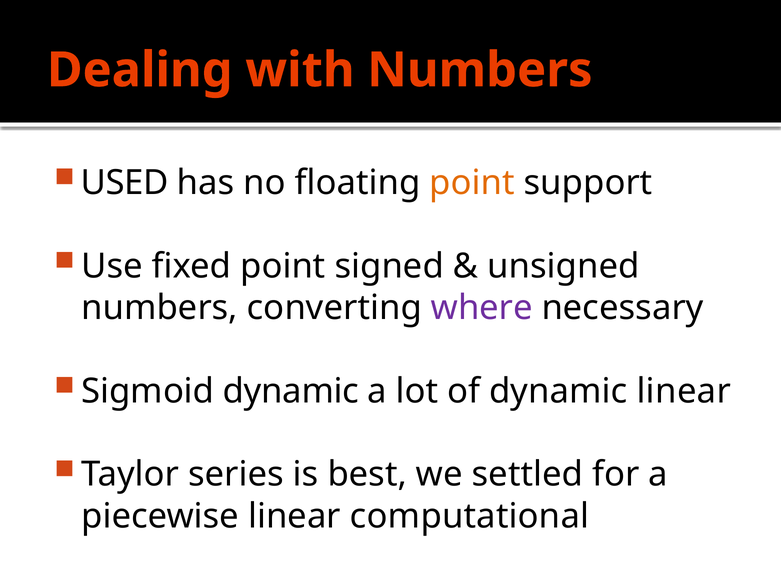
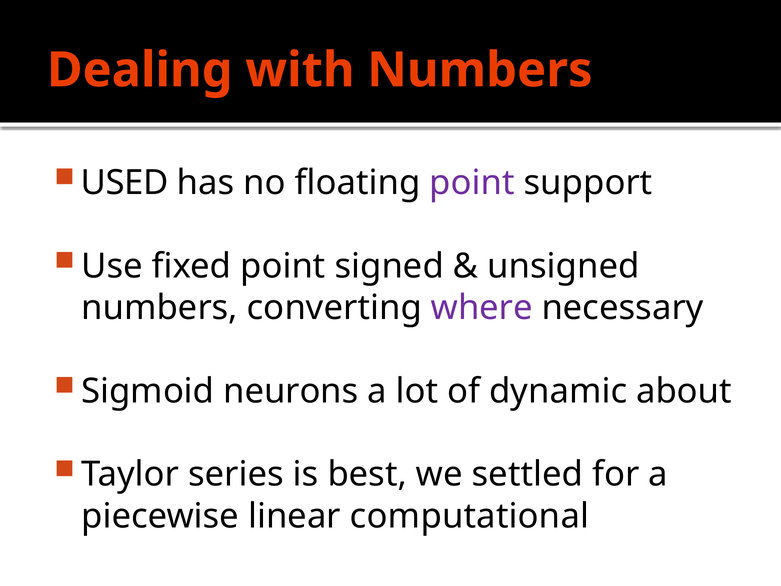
point at (472, 183) colour: orange -> purple
Sigmoid dynamic: dynamic -> neurons
dynamic linear: linear -> about
